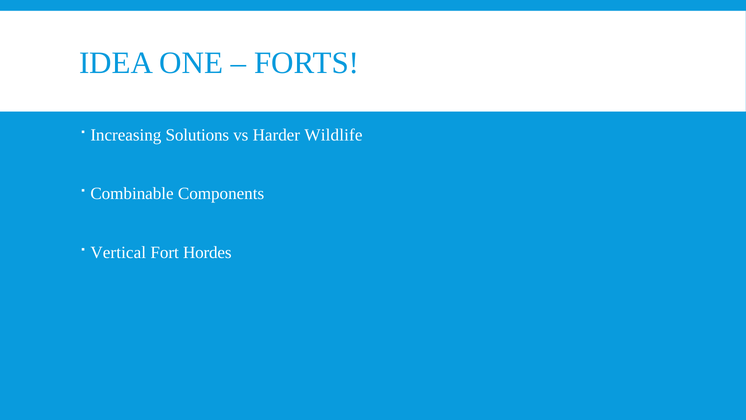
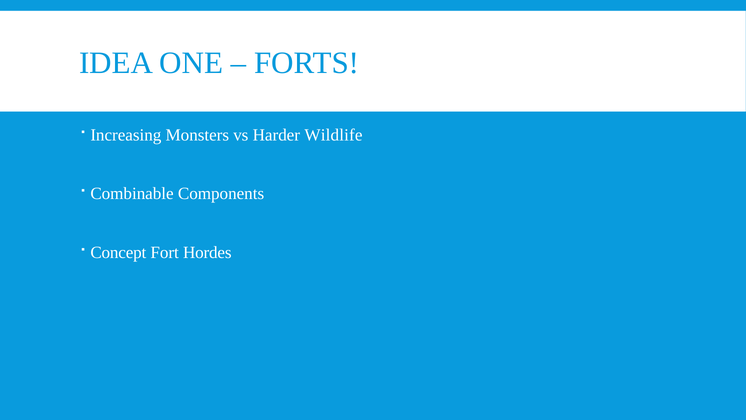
Solutions: Solutions -> Monsters
Vertical: Vertical -> Concept
